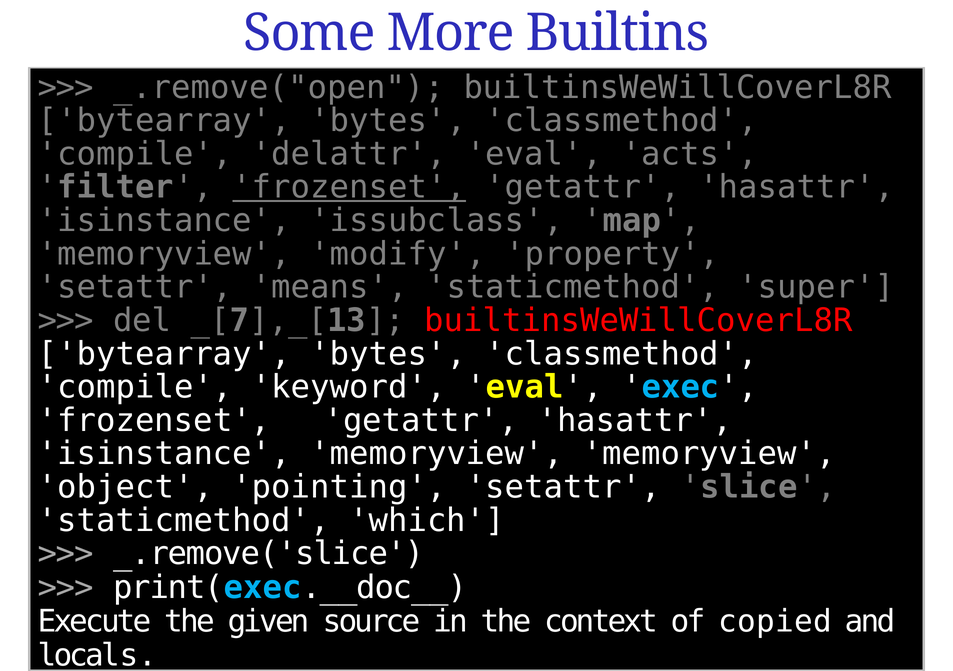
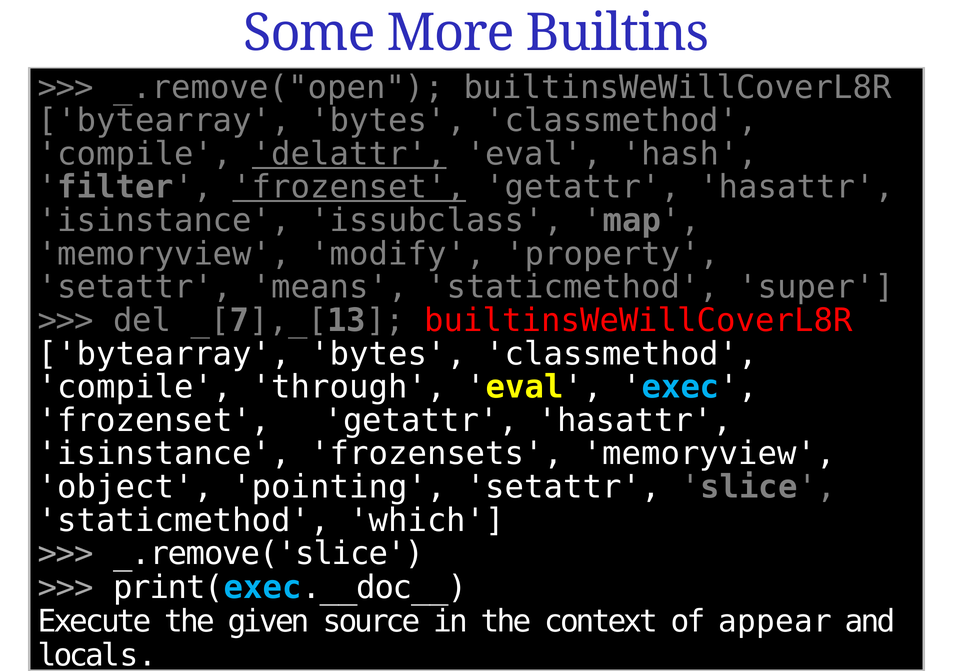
delattr underline: none -> present
acts: acts -> hash
keyword: keyword -> through
isinstance memoryview: memoryview -> frozensets
copied: copied -> appear
